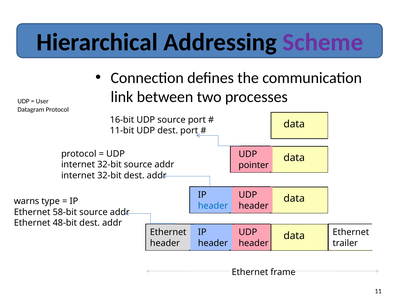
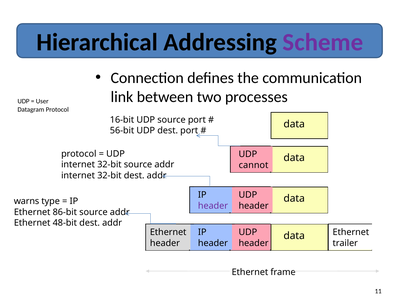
11-bit: 11-bit -> 56-bit
pointer: pointer -> cannot
header at (213, 205) colour: blue -> purple
58-bit: 58-bit -> 86-bit
